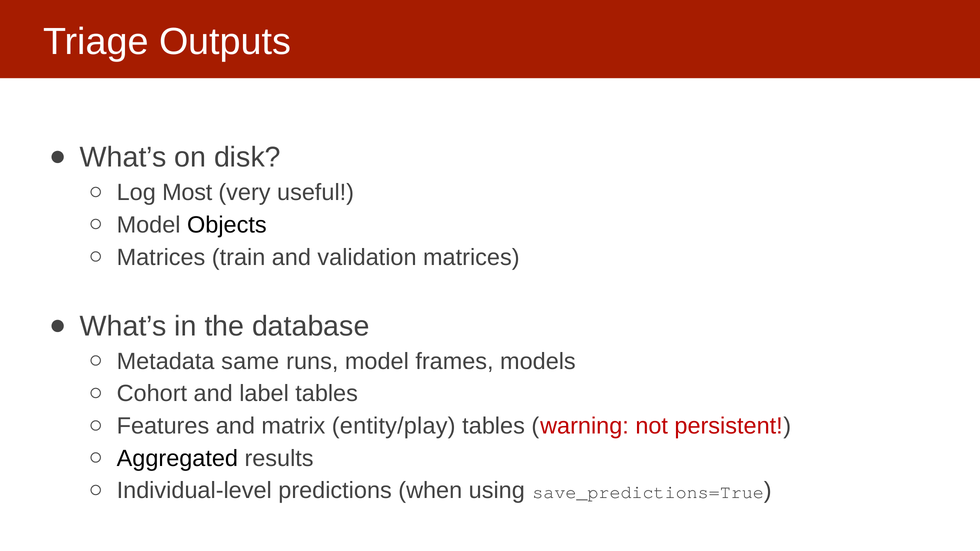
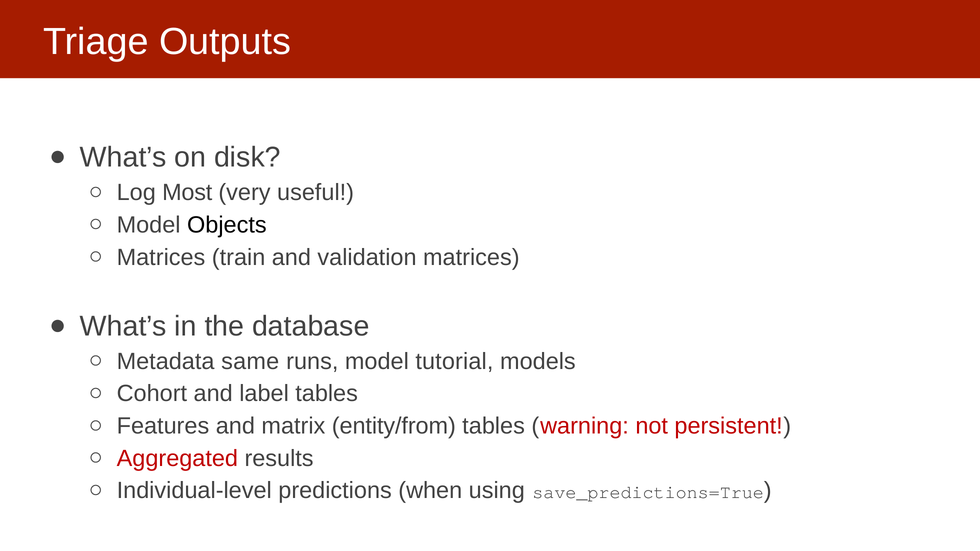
frames: frames -> tutorial
entity/play: entity/play -> entity/from
Aggregated colour: black -> red
